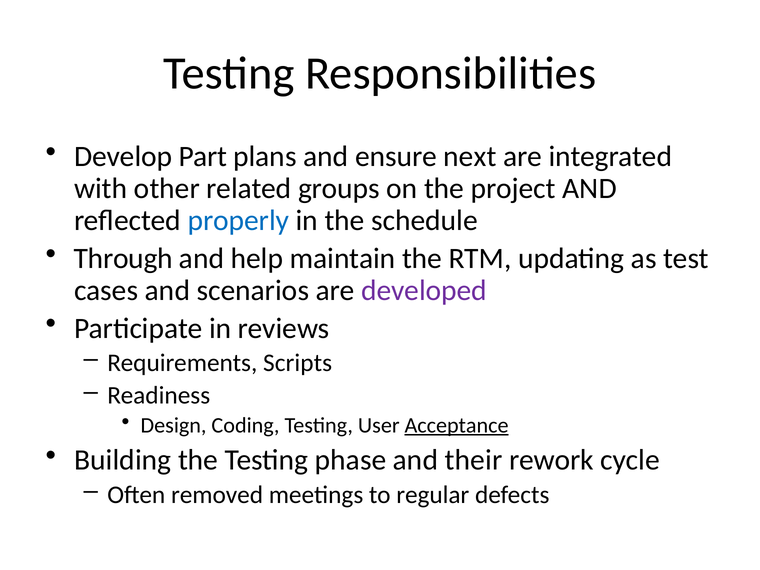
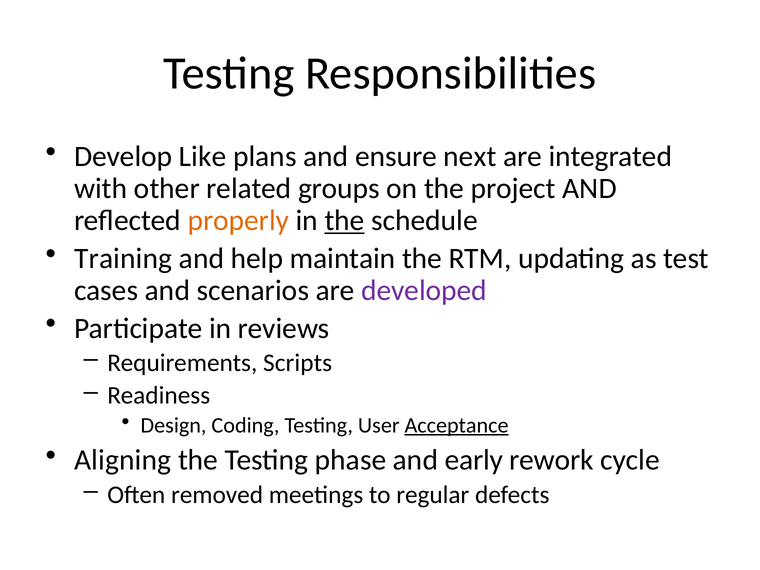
Part: Part -> Like
properly colour: blue -> orange
the at (345, 220) underline: none -> present
Through: Through -> Training
Building: Building -> Aligning
their: their -> early
